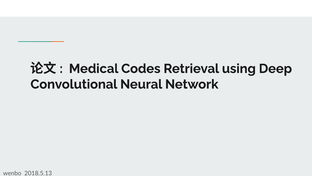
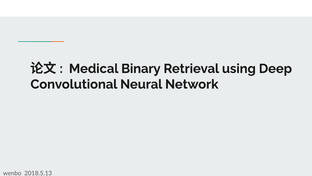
Codes: Codes -> Binary
